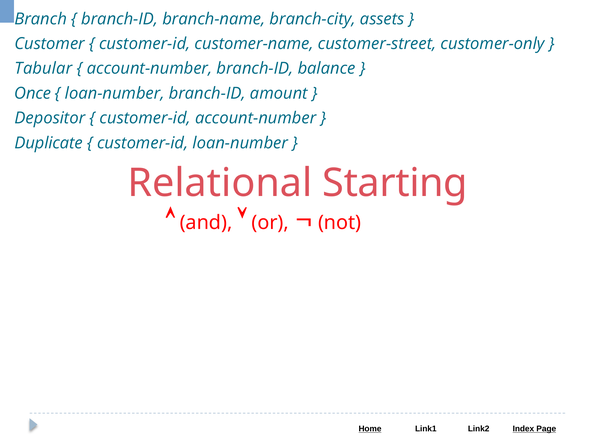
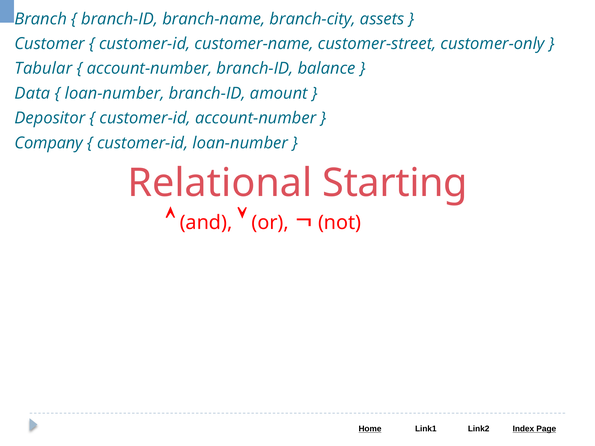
Once: Once -> Data
Duplicate: Duplicate -> Company
